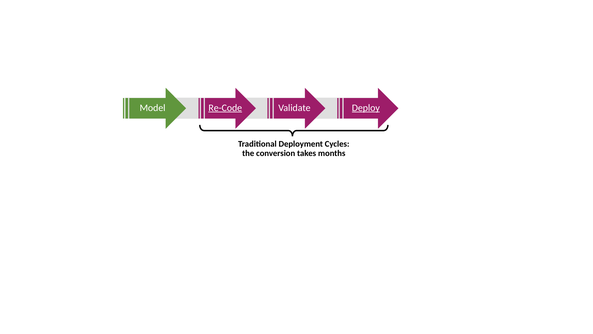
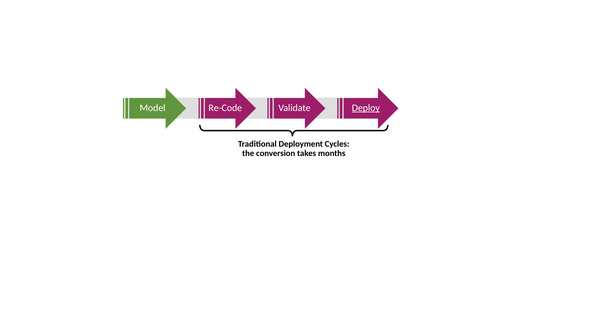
Re-Code underline: present -> none
